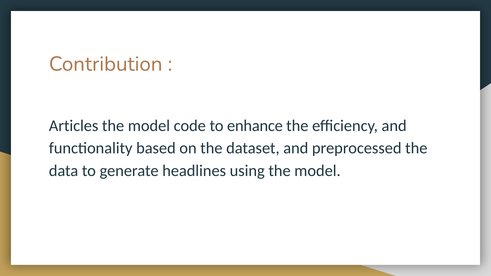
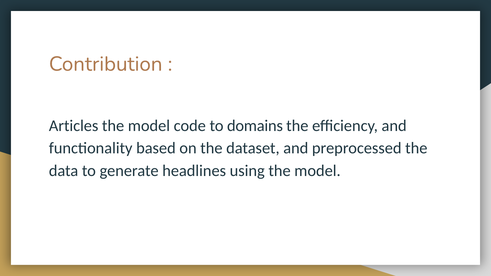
enhance: enhance -> domains
